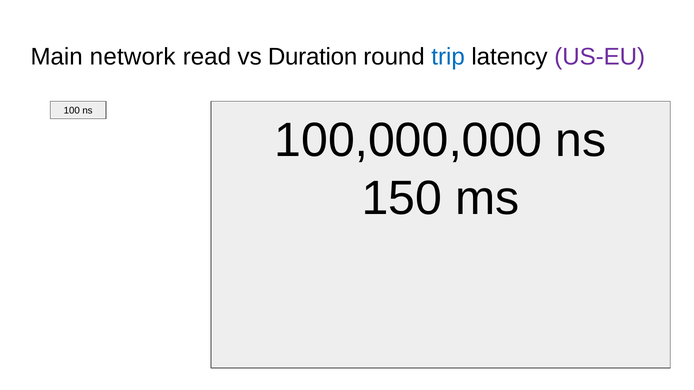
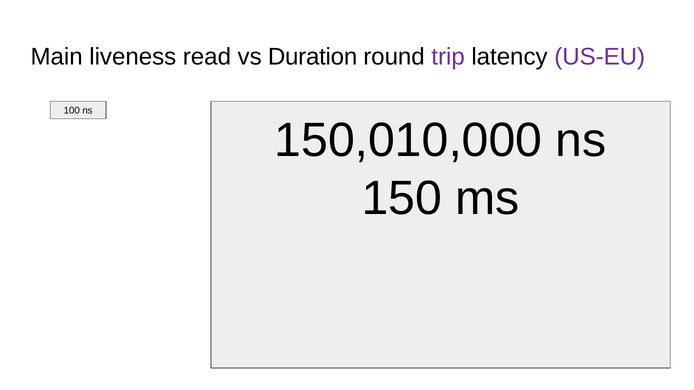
network: network -> liveness
trip colour: blue -> purple
100,000,000: 100,000,000 -> 150,010,000
